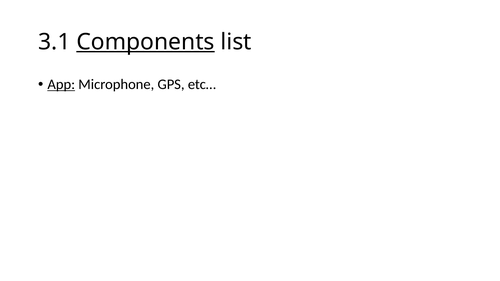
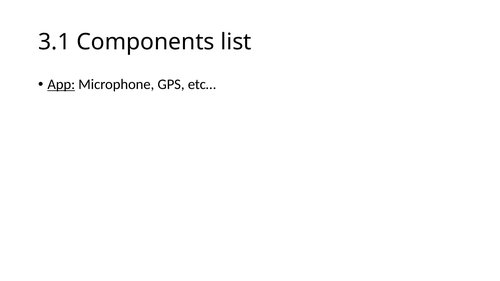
Components underline: present -> none
